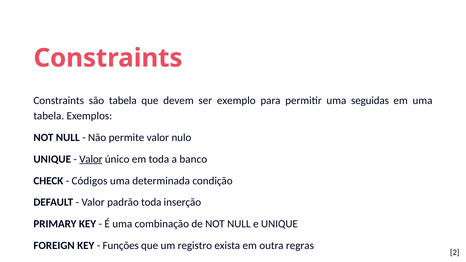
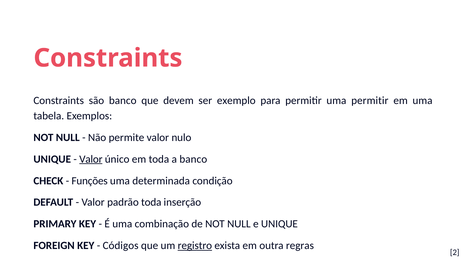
são tabela: tabela -> banco
uma seguidas: seguidas -> permitir
Códigos: Códigos -> Funções
Funções: Funções -> Códigos
registro underline: none -> present
